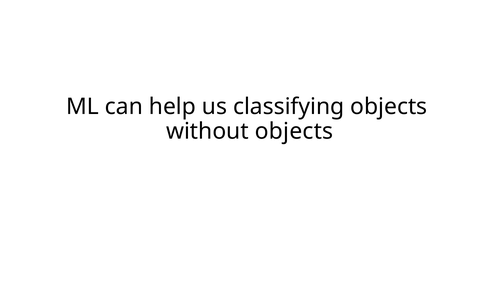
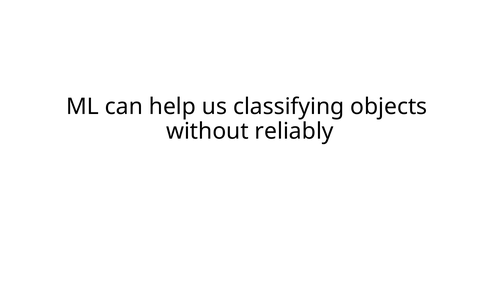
without objects: objects -> reliably
